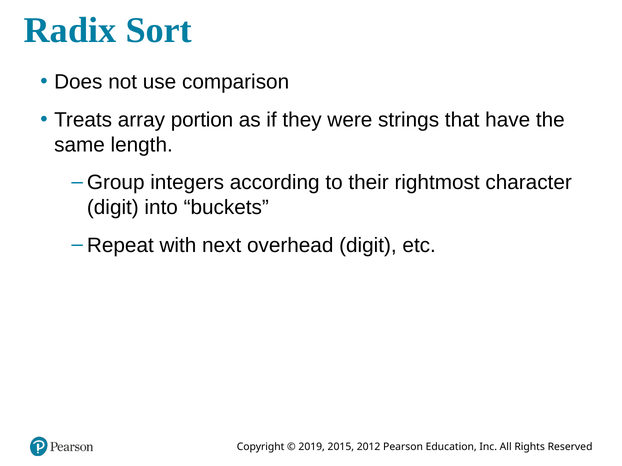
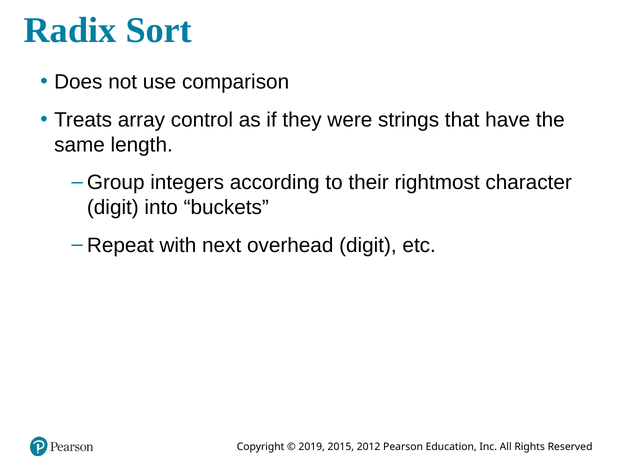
portion: portion -> control
